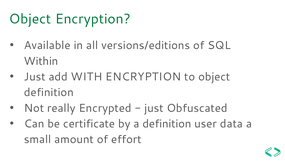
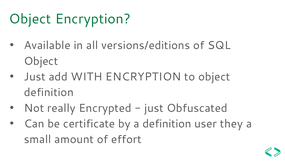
Within at (41, 61): Within -> Object
data: data -> they
